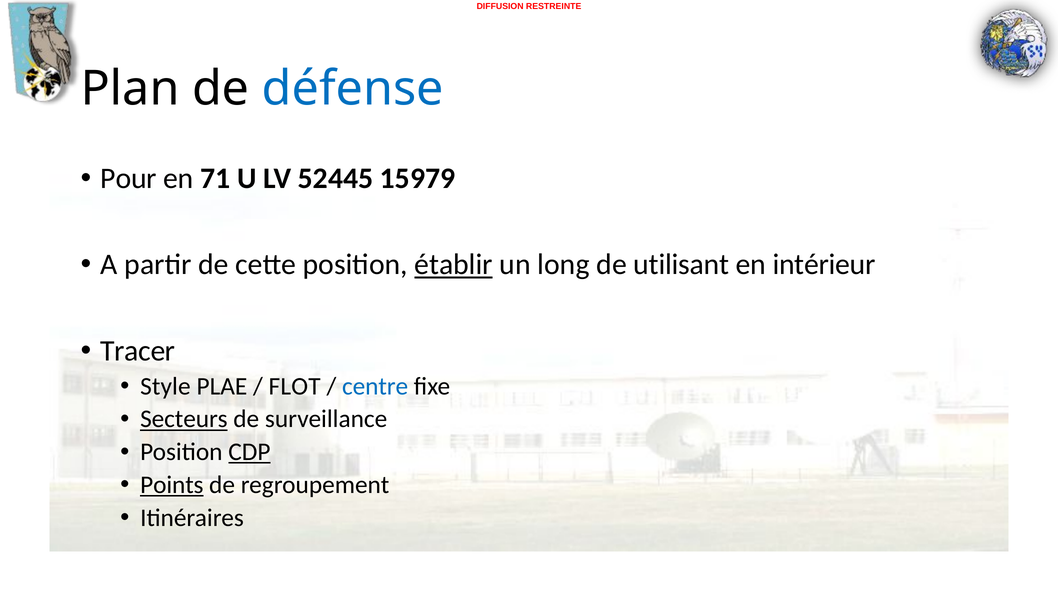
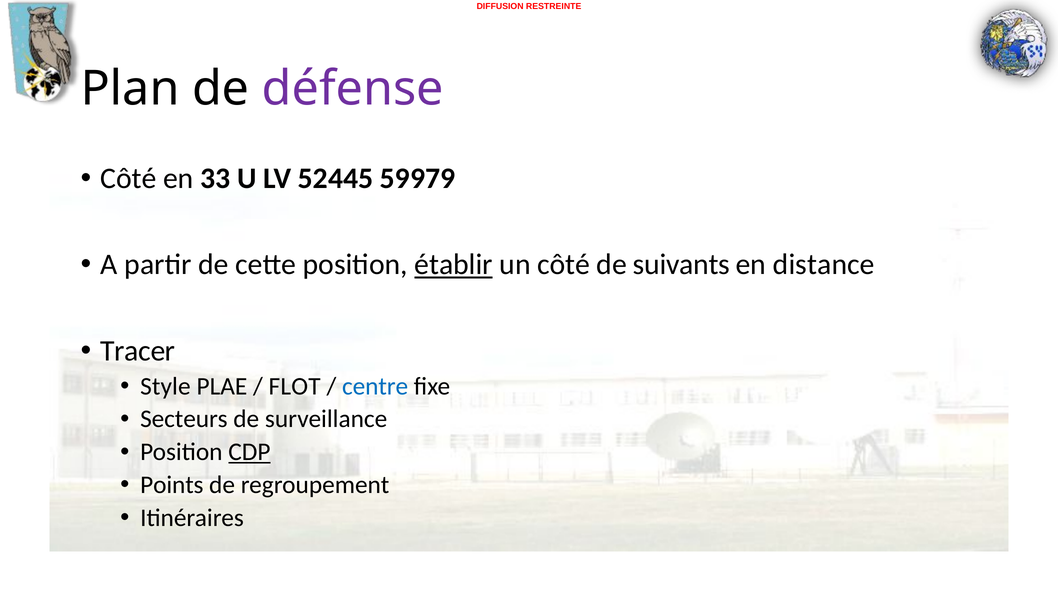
défense colour: blue -> purple
Pour at (129, 178): Pour -> Côté
71: 71 -> 33
15979: 15979 -> 59979
un long: long -> côté
utilisant: utilisant -> suivants
intérieur: intérieur -> distance
Secteurs underline: present -> none
Points underline: present -> none
